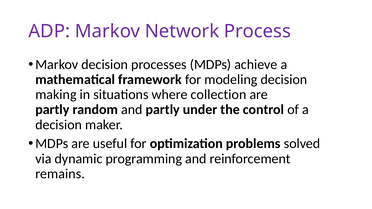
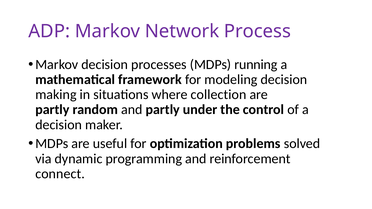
achieve: achieve -> running
remains: remains -> connect
